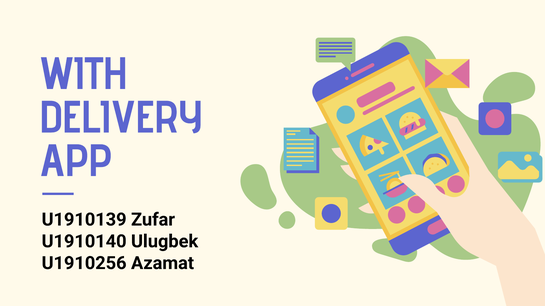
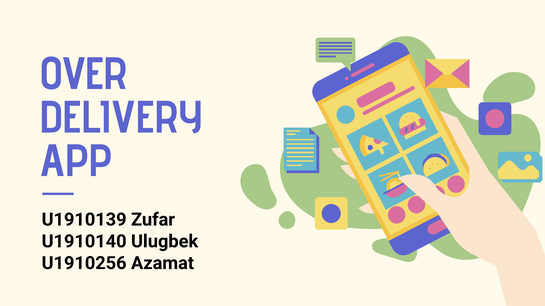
WITH: WITH -> OVER
